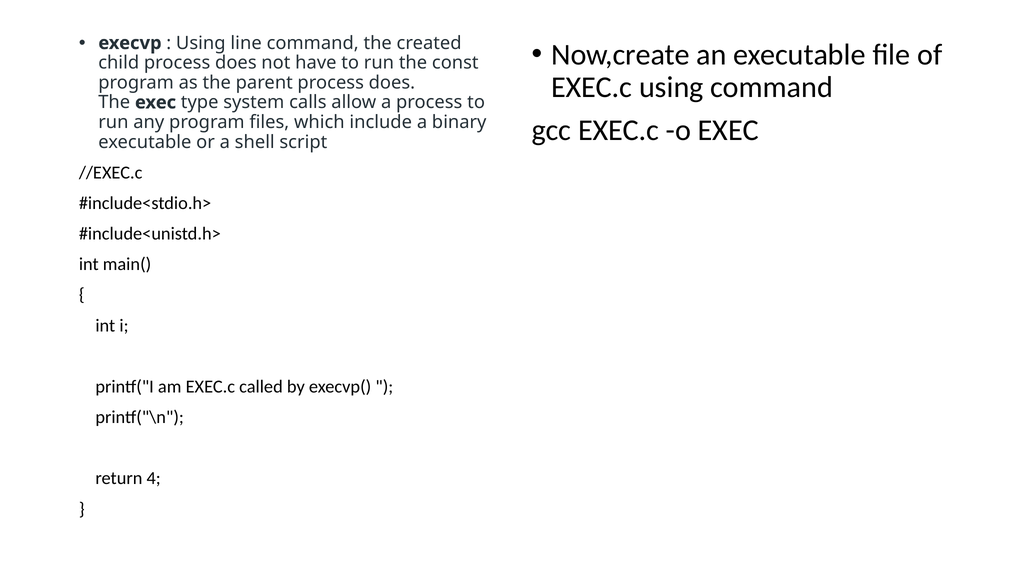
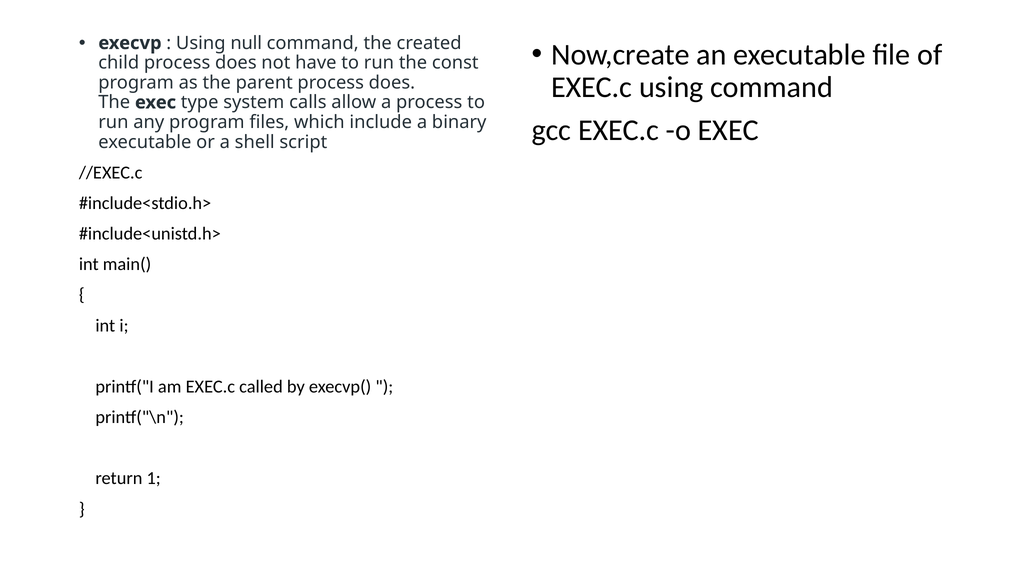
line: line -> null
4: 4 -> 1
